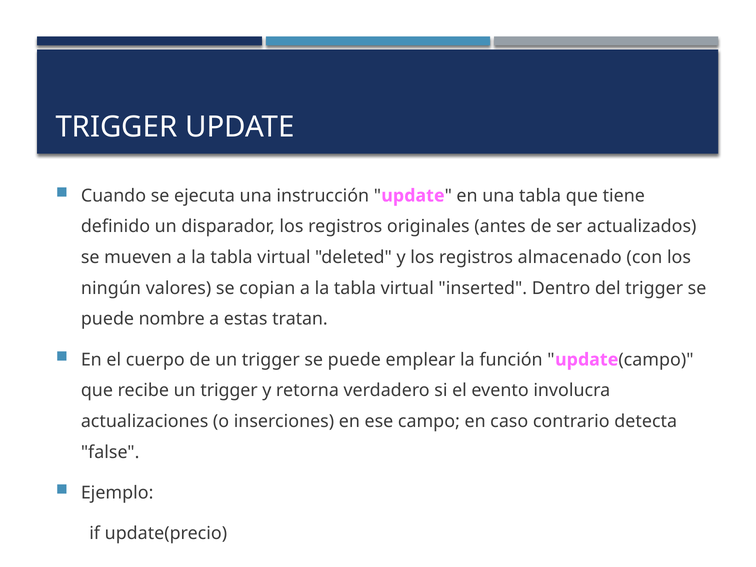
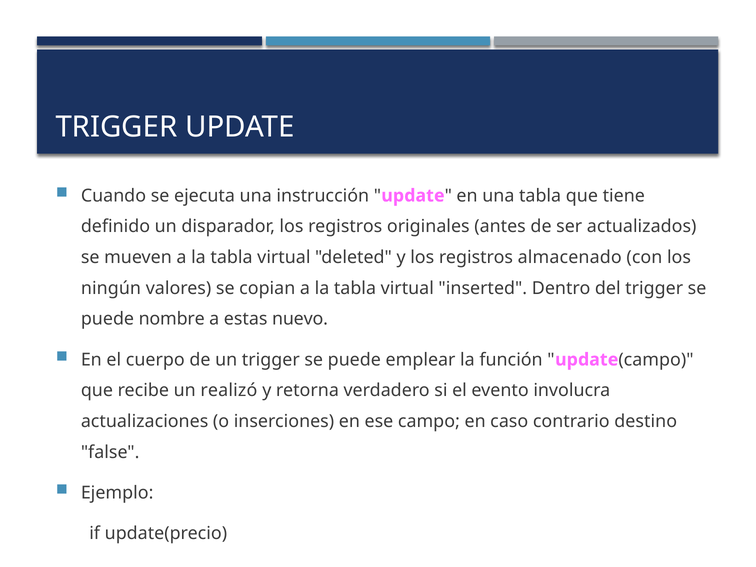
tratan: tratan -> nuevo
recibe un trigger: trigger -> realizó
detecta: detecta -> destino
